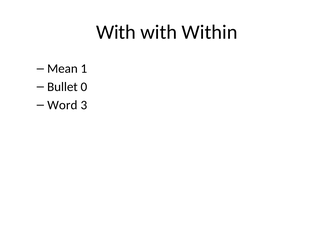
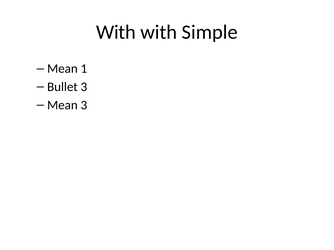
Within: Within -> Simple
Bullet 0: 0 -> 3
Word at (62, 105): Word -> Mean
